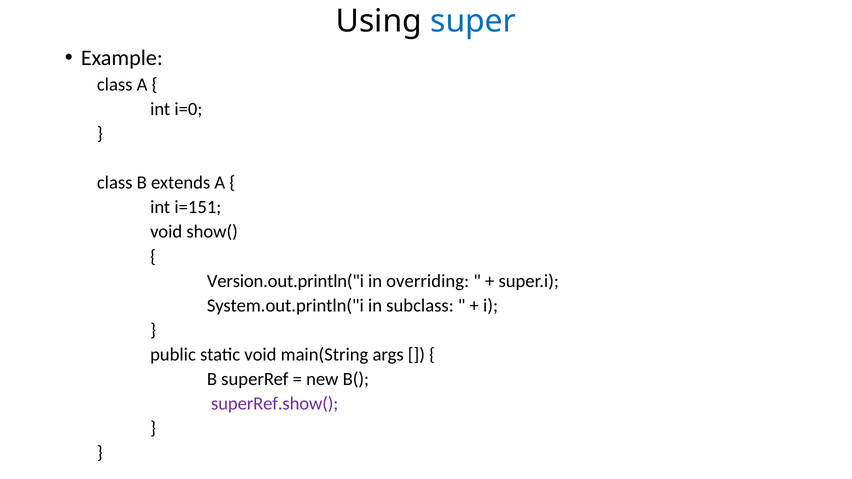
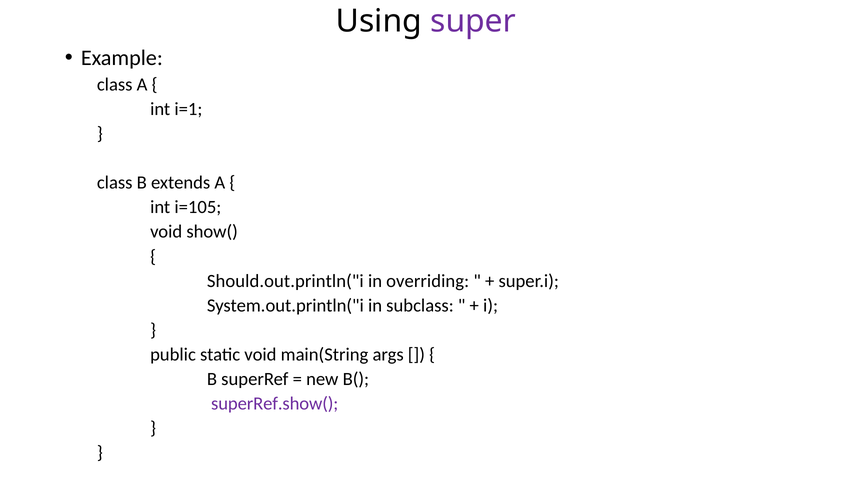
super colour: blue -> purple
i=0: i=0 -> i=1
i=151: i=151 -> i=105
Version.out.println("i: Version.out.println("i -> Should.out.println("i
